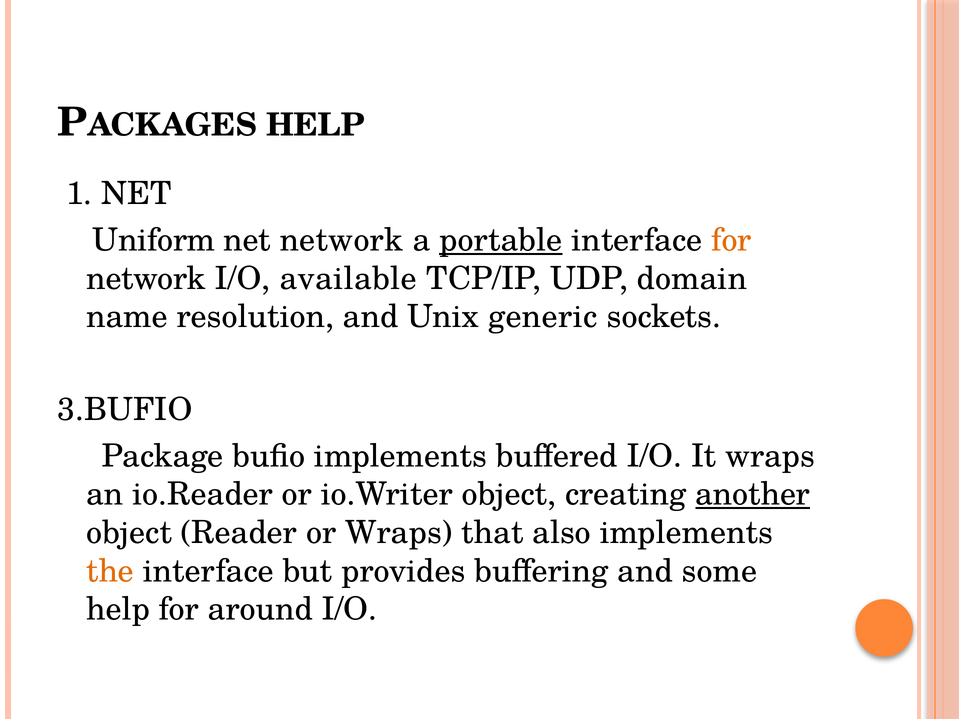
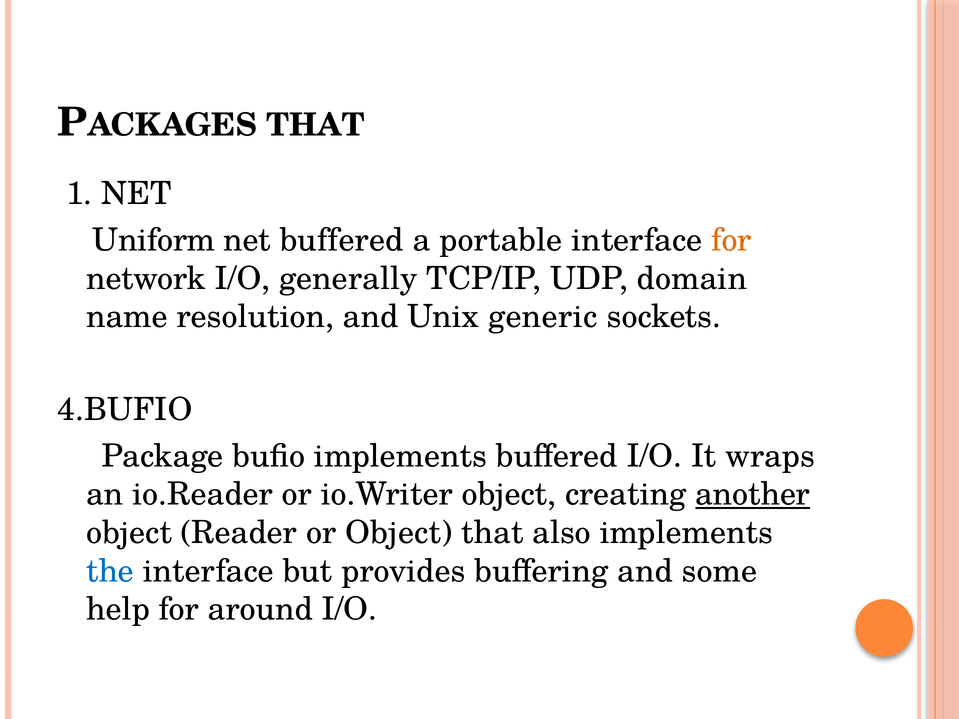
HELP at (316, 125): HELP -> THAT
net network: network -> buffered
portable underline: present -> none
available: available -> generally
3.BUFIO: 3.BUFIO -> 4.BUFIO
or Wraps: Wraps -> Object
the colour: orange -> blue
